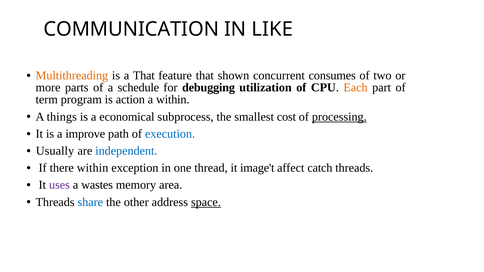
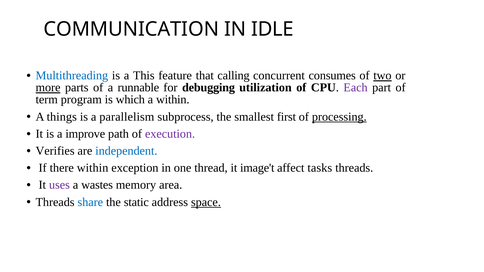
LIKE: LIKE -> IDLE
Multithreading colour: orange -> blue
a That: That -> This
shown: shown -> calling
two underline: none -> present
more underline: none -> present
schedule: schedule -> runnable
Each colour: orange -> purple
action: action -> which
economical: economical -> parallelism
cost: cost -> first
execution colour: blue -> purple
Usually: Usually -> Verifies
catch: catch -> tasks
other: other -> static
